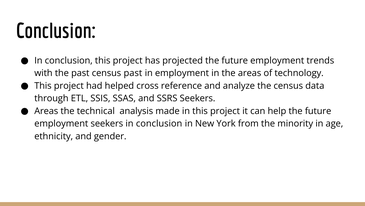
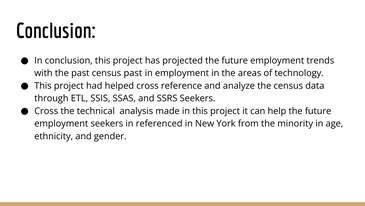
Areas at (46, 111): Areas -> Cross
seekers in conclusion: conclusion -> referenced
